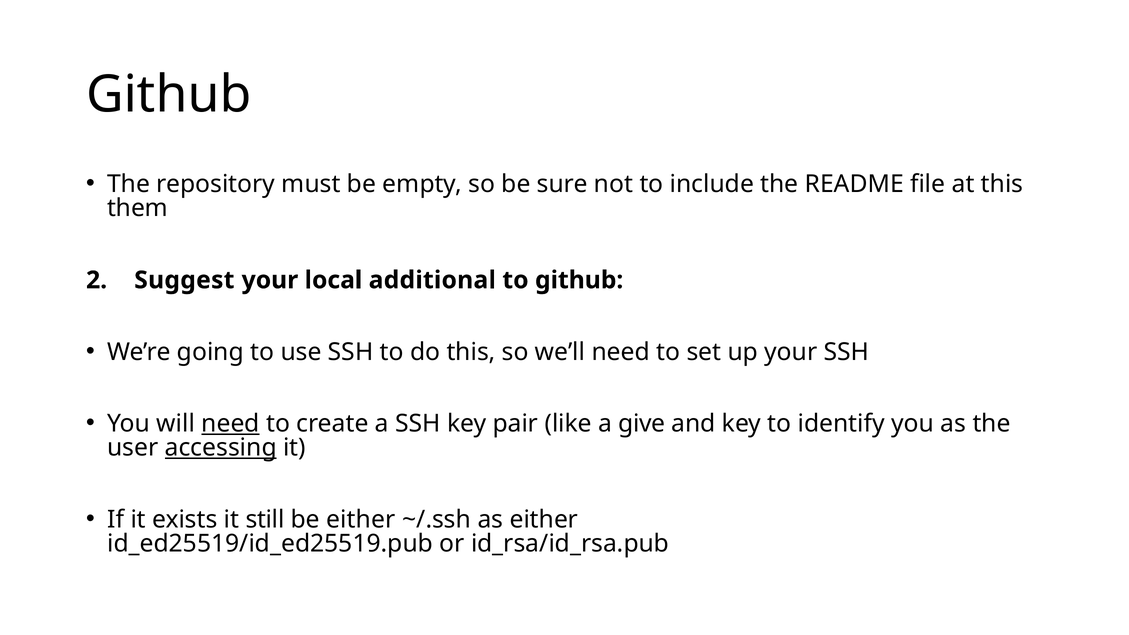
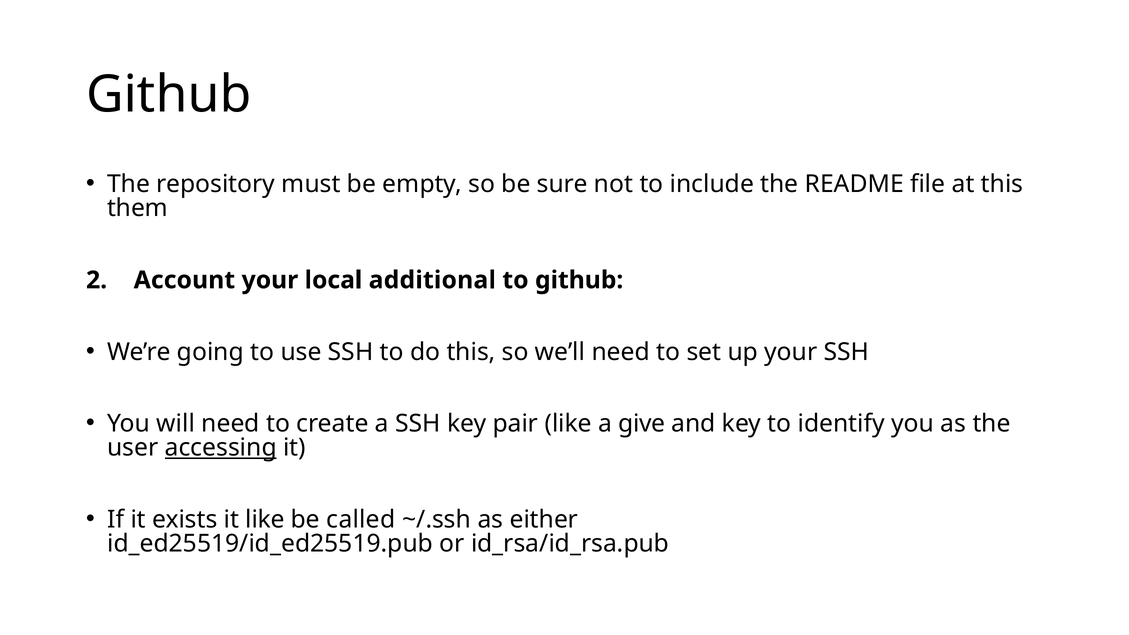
Suggest: Suggest -> Account
need at (231, 424) underline: present -> none
it still: still -> like
be either: either -> called
